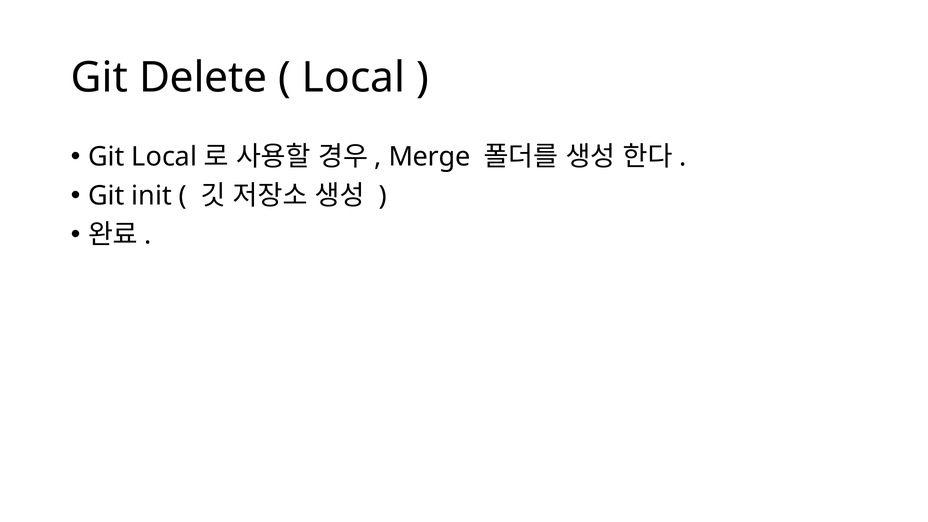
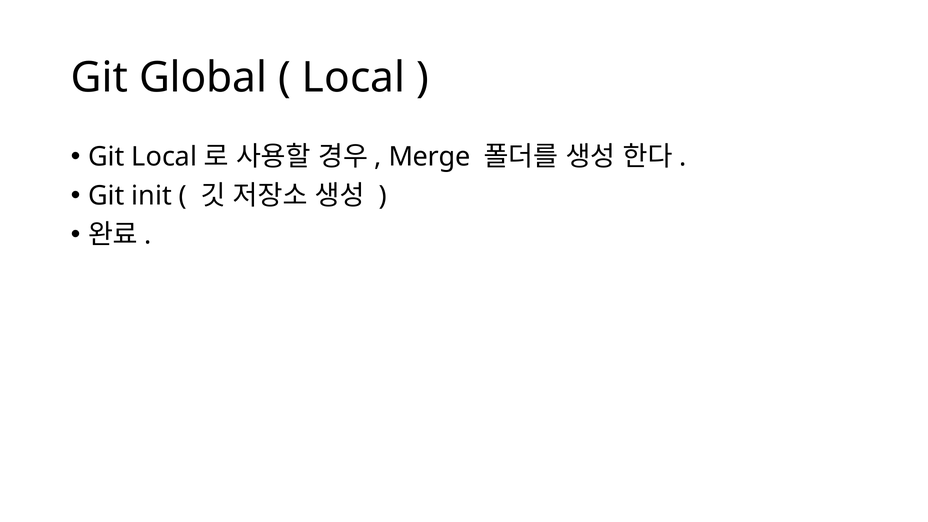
Delete: Delete -> Global
